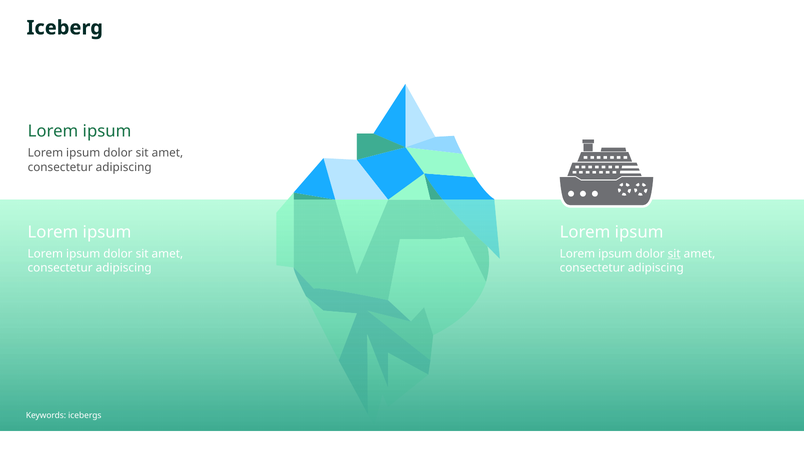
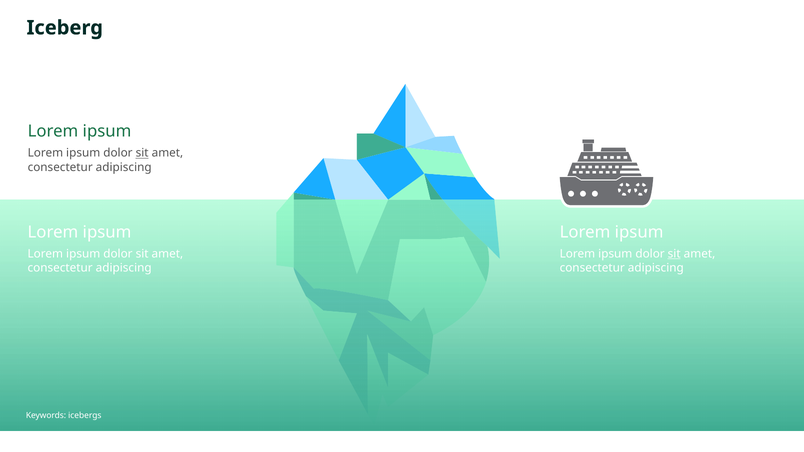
sit at (142, 153) underline: none -> present
